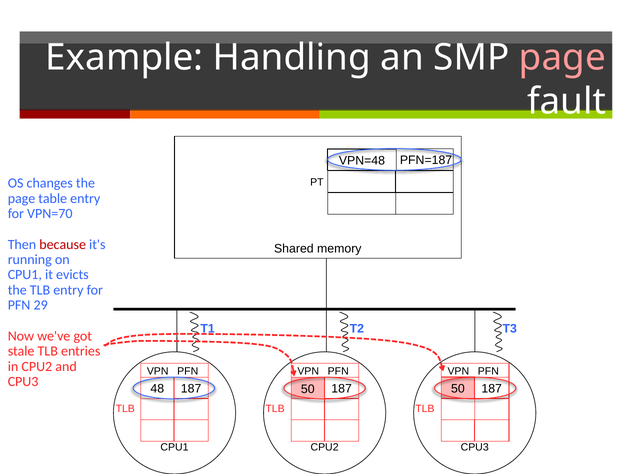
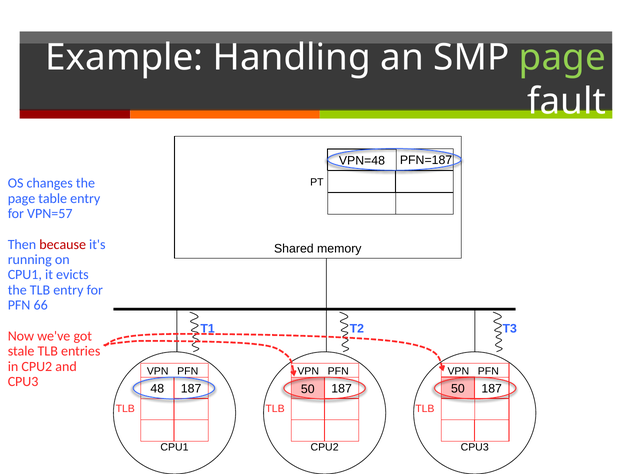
page at (562, 57) colour: pink -> light green
VPN=70: VPN=70 -> VPN=57
29: 29 -> 66
